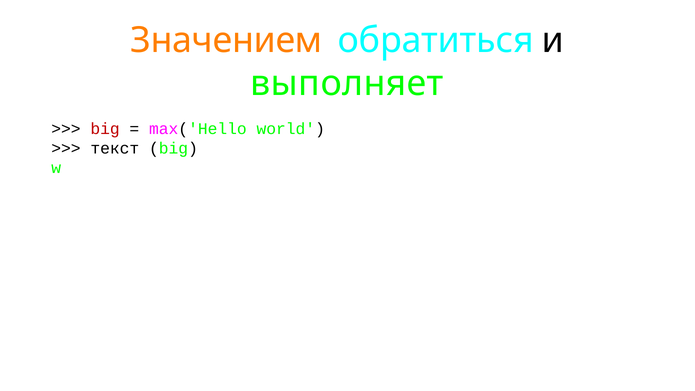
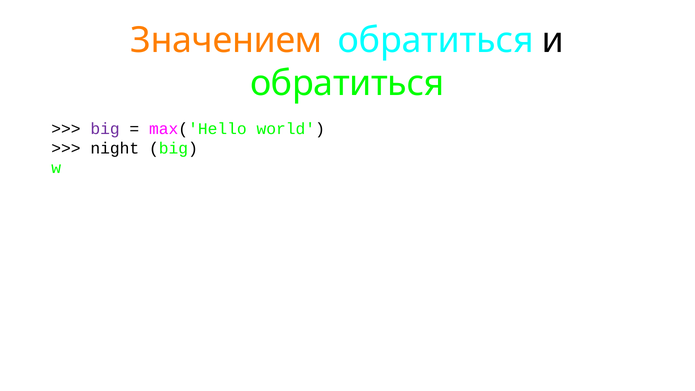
выполняет at (347, 83): выполняет -> обратиться
big at (105, 129) colour: red -> purple
текст: текст -> night
